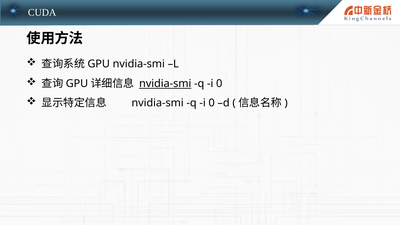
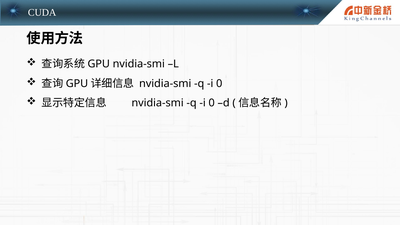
nvidia-smi at (165, 84) underline: present -> none
